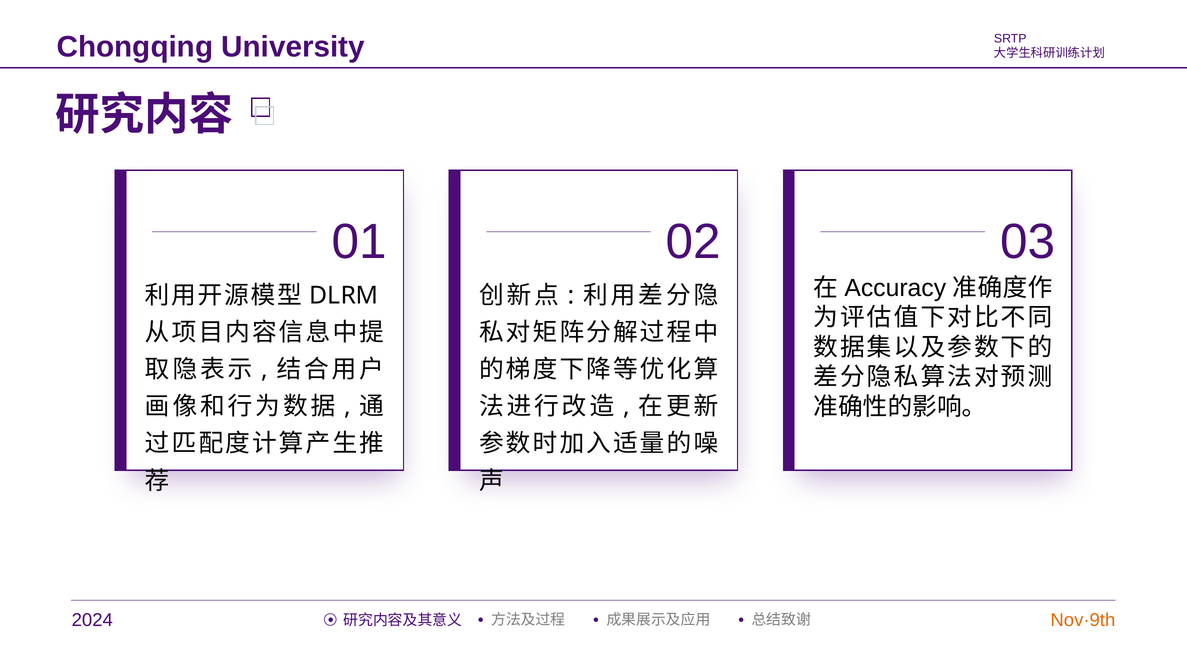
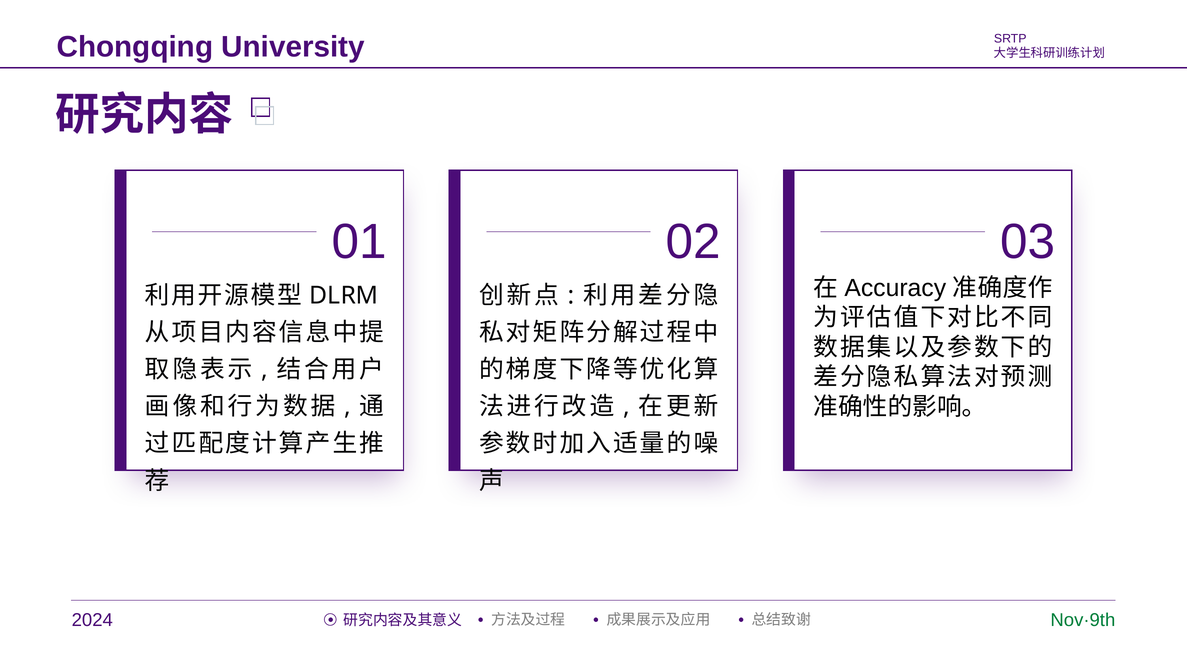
Nov·9th colour: orange -> green
